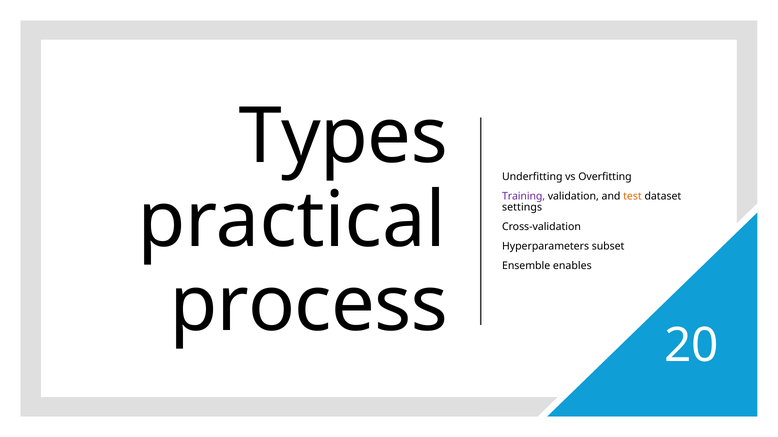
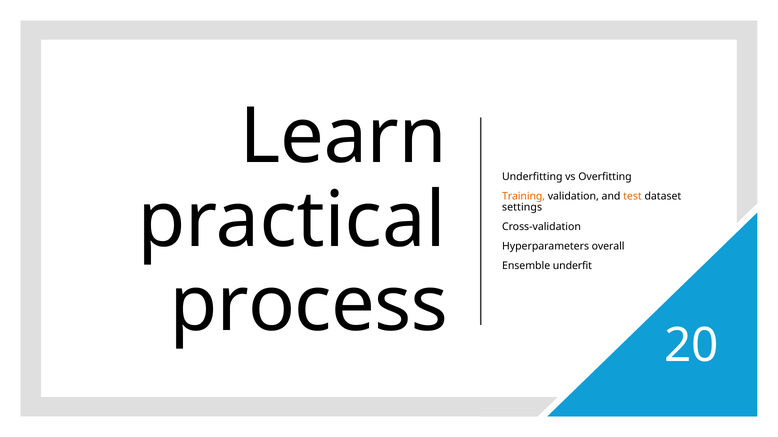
Types: Types -> Learn
Training colour: purple -> orange
subset: subset -> overall
enables: enables -> underfit
